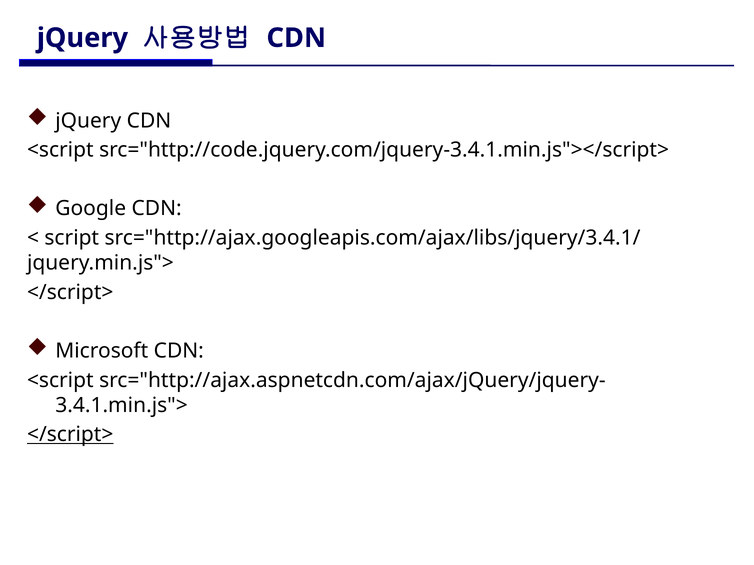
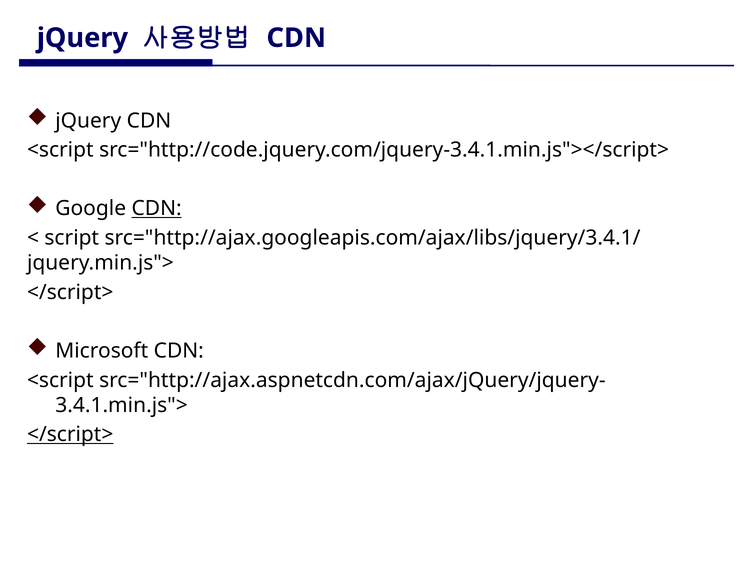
CDN at (157, 209) underline: none -> present
